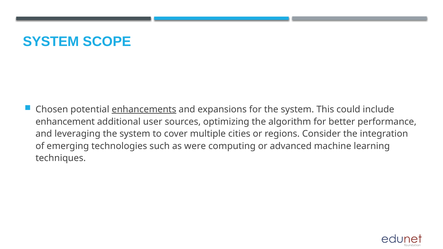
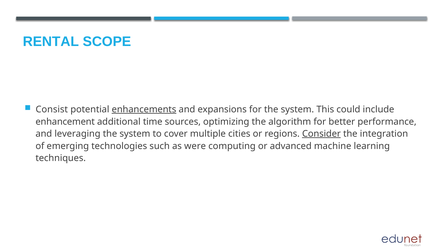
SYSTEM at (51, 42): SYSTEM -> RENTAL
Chosen: Chosen -> Consist
user: user -> time
Consider underline: none -> present
